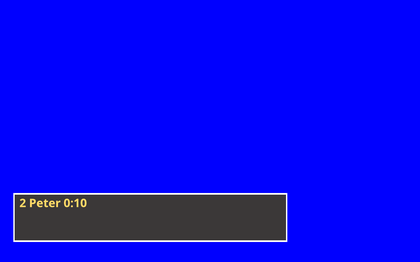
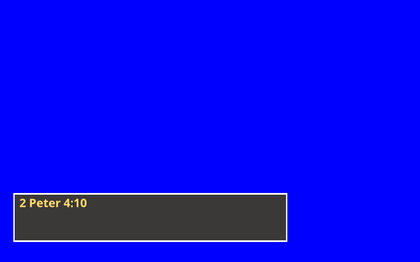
0:10: 0:10 -> 4:10
